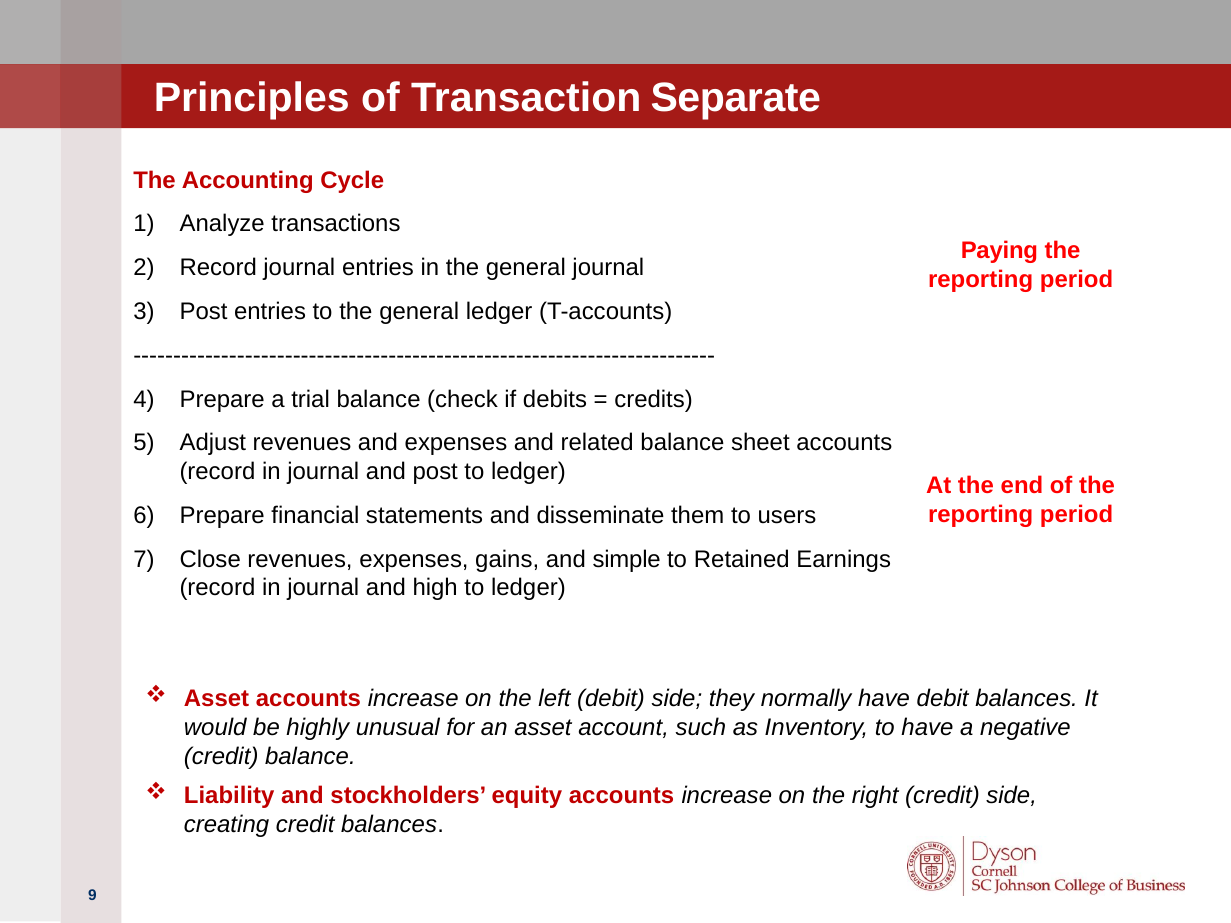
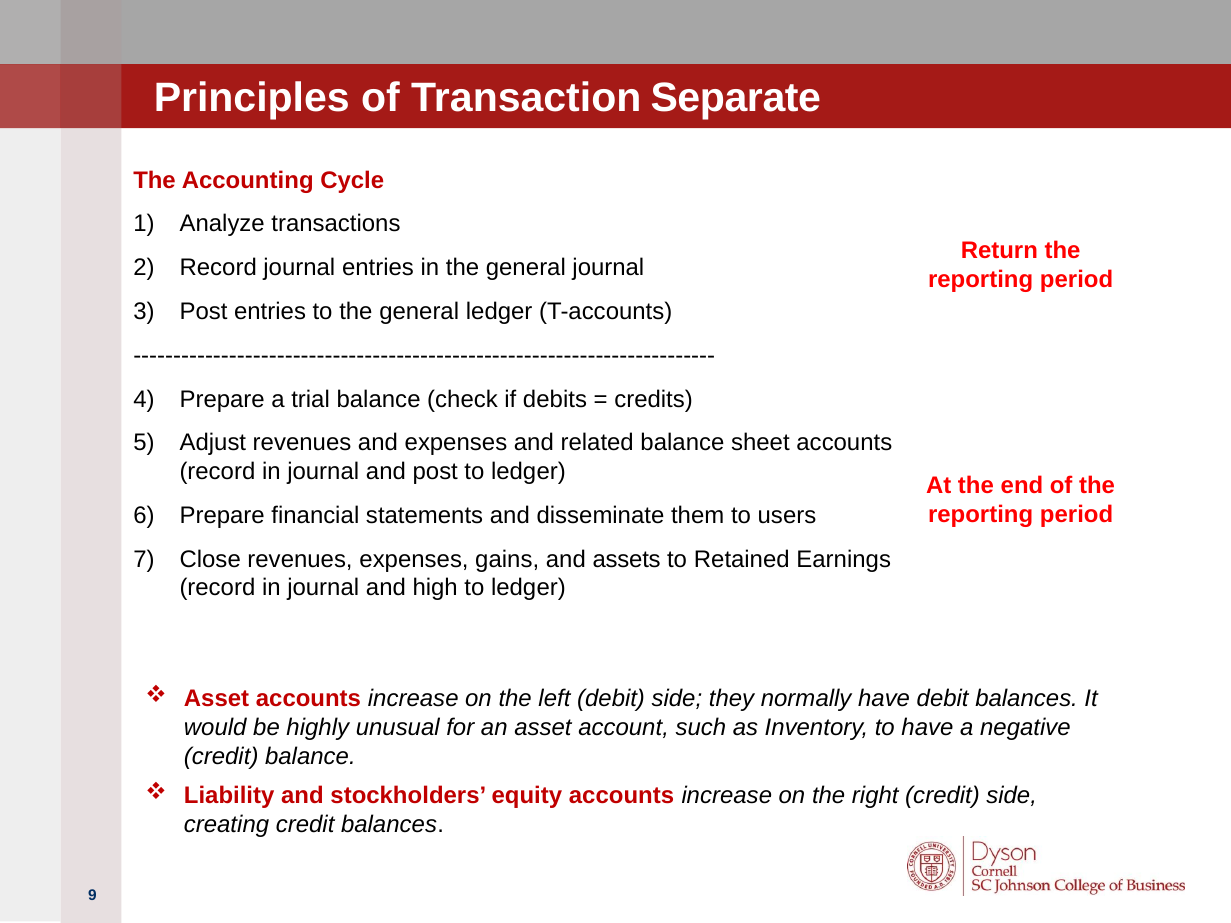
Paying: Paying -> Return
simple: simple -> assets
